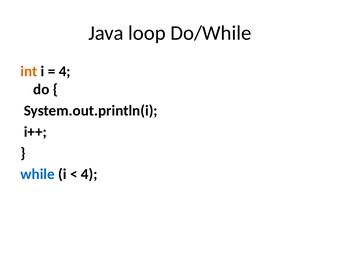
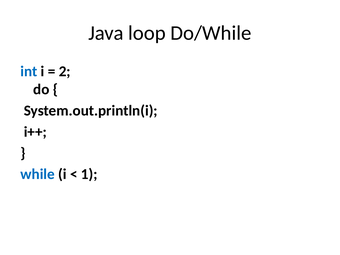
int colour: orange -> blue
4 at (65, 71): 4 -> 2
4 at (89, 174): 4 -> 1
